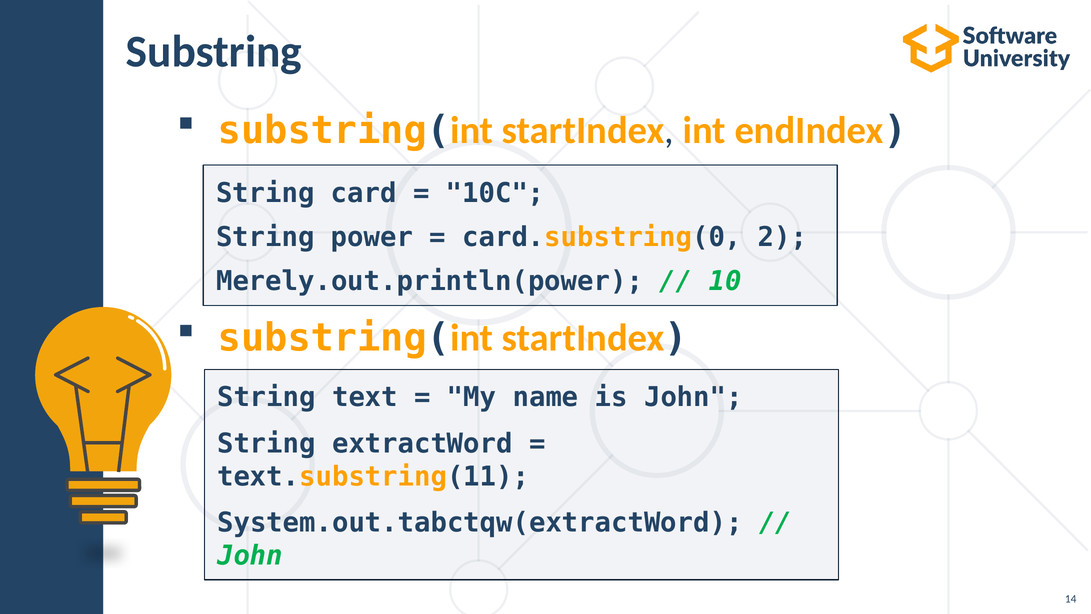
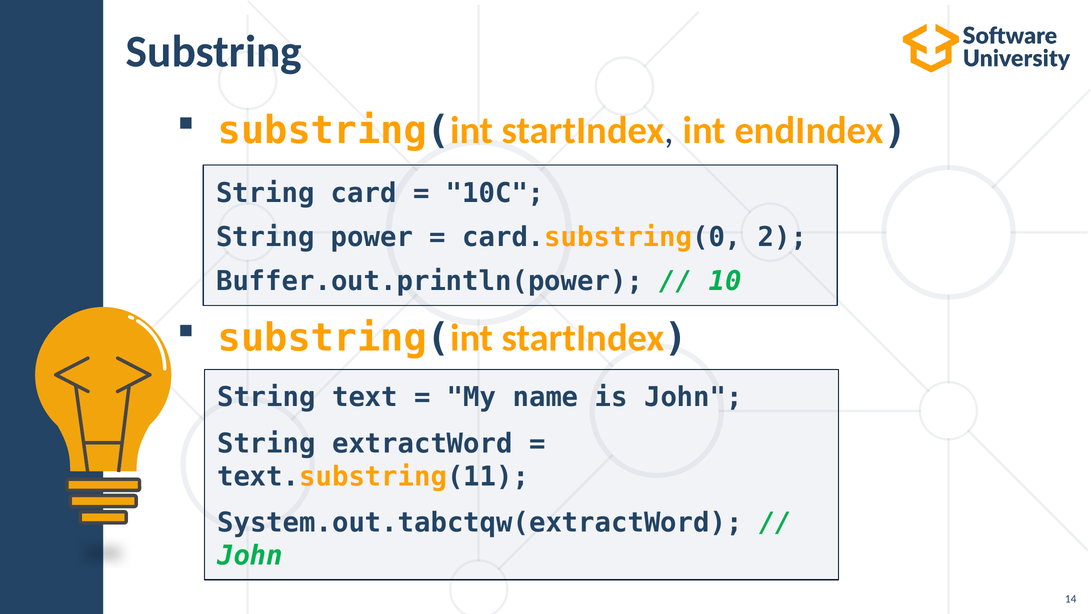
Merely.out.println(power: Merely.out.println(power -> Buffer.out.println(power
